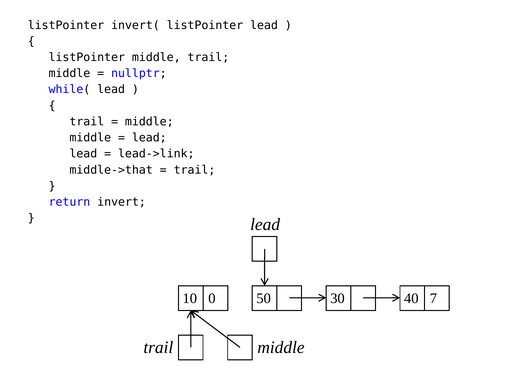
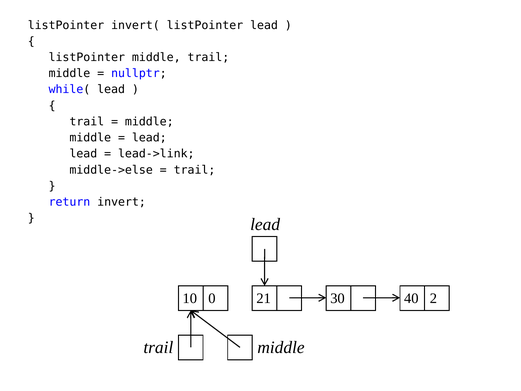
middle->that: middle->that -> middle->else
50: 50 -> 21
7: 7 -> 2
